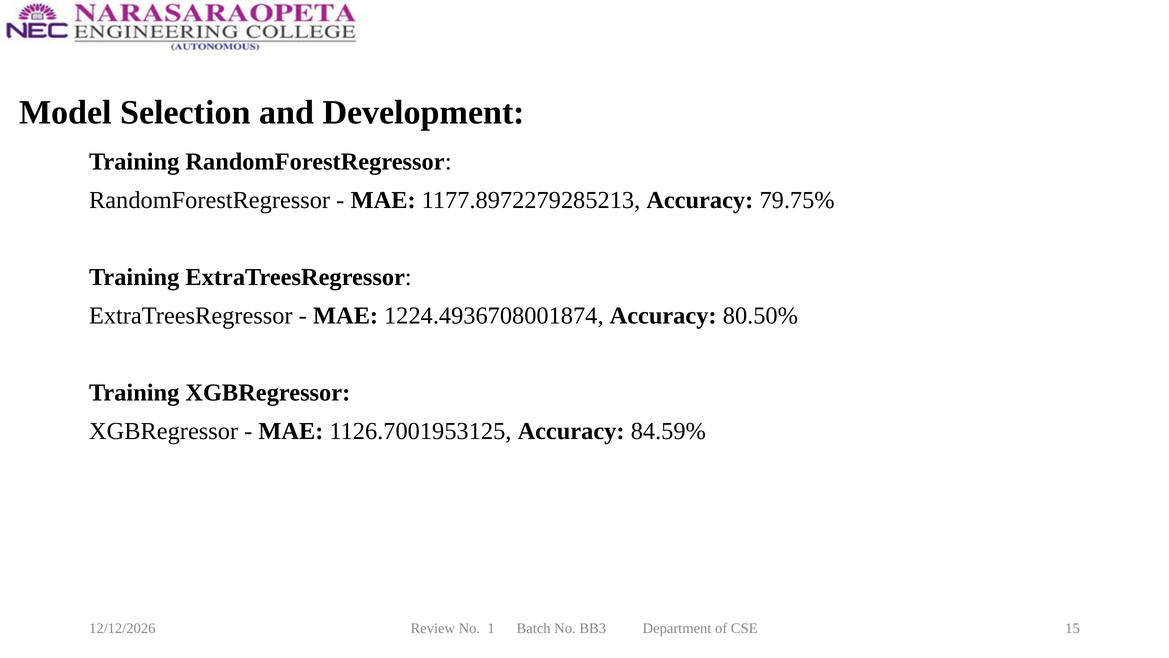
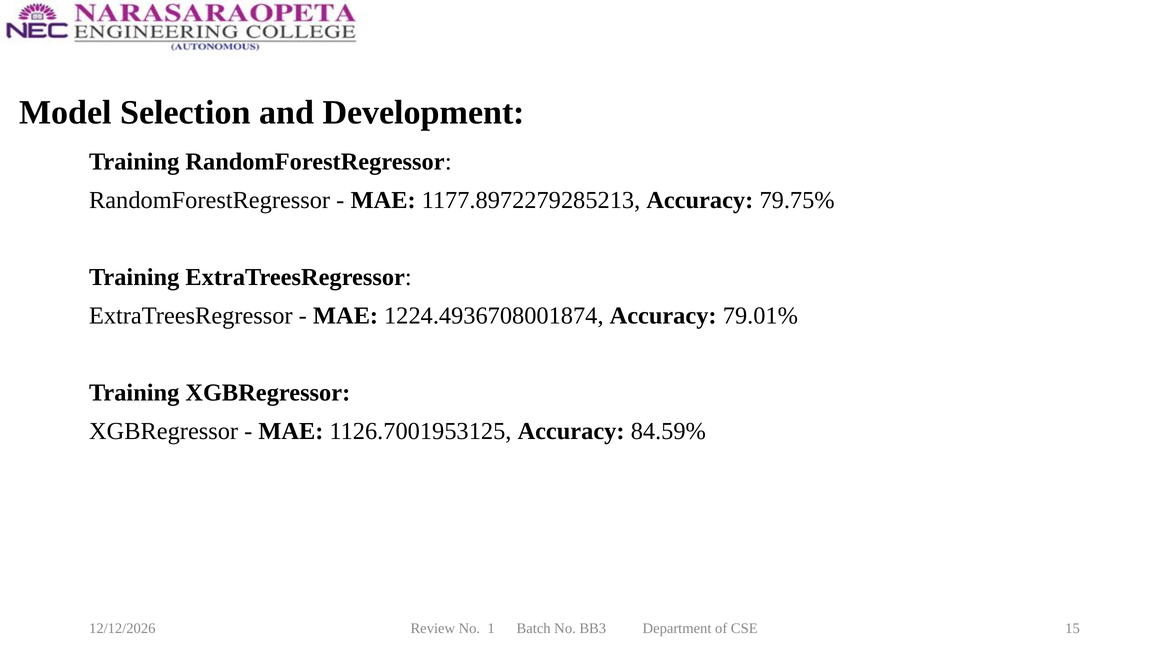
80.50%: 80.50% -> 79.01%
